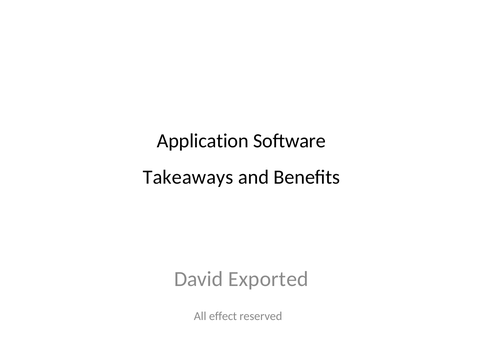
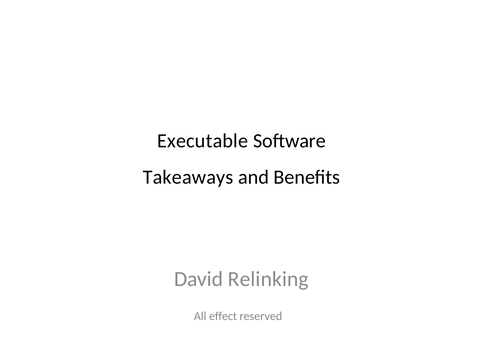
Application: Application -> Executable
Exported: Exported -> Relinking
